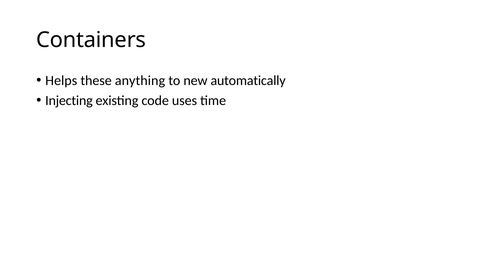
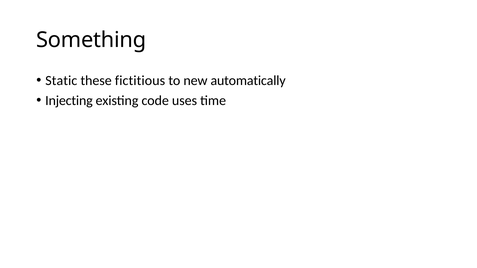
Containers: Containers -> Something
Helps: Helps -> Static
anything: anything -> fictitious
